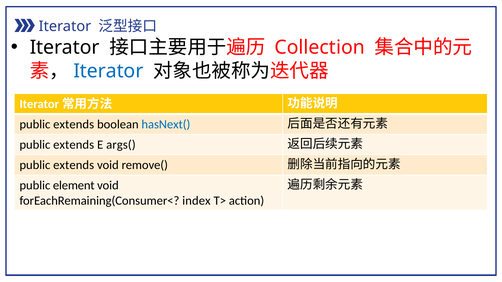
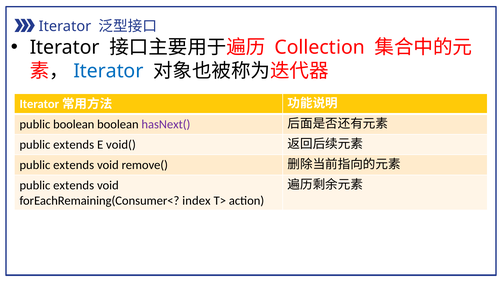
extends at (74, 124): extends -> boolean
hasNext( colour: blue -> purple
args(: args( -> void(
element at (74, 185): element -> extends
